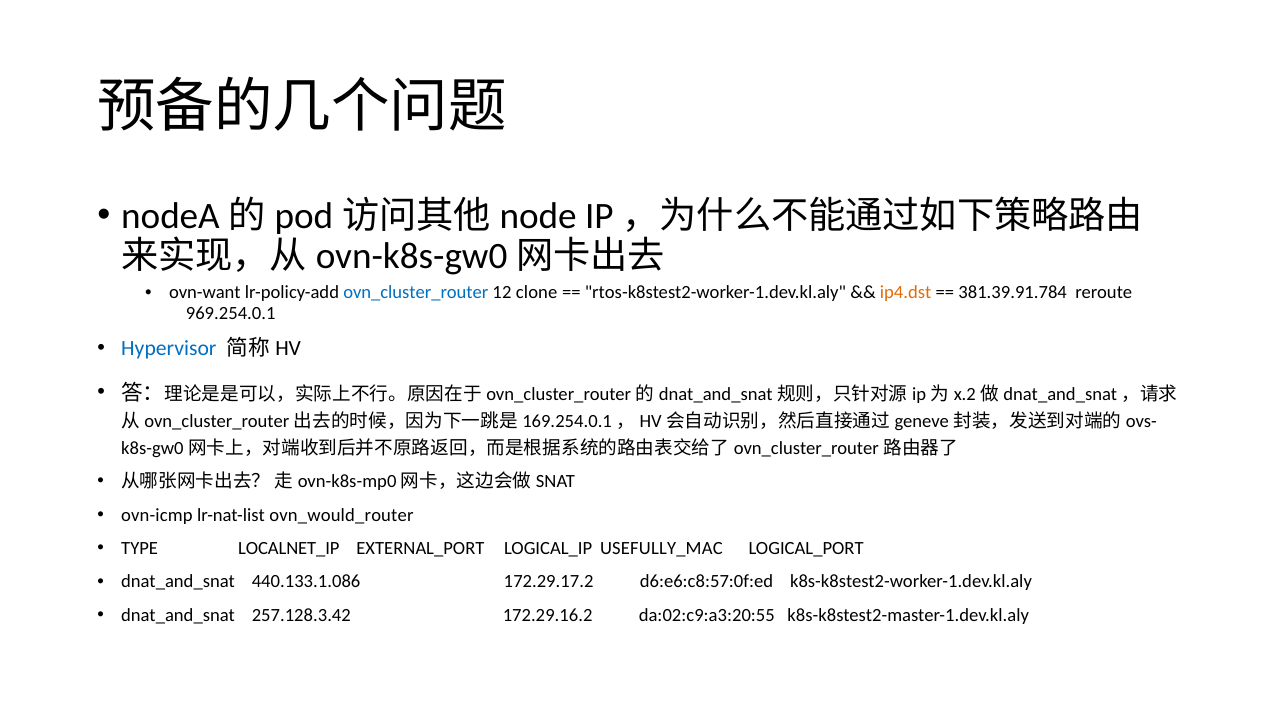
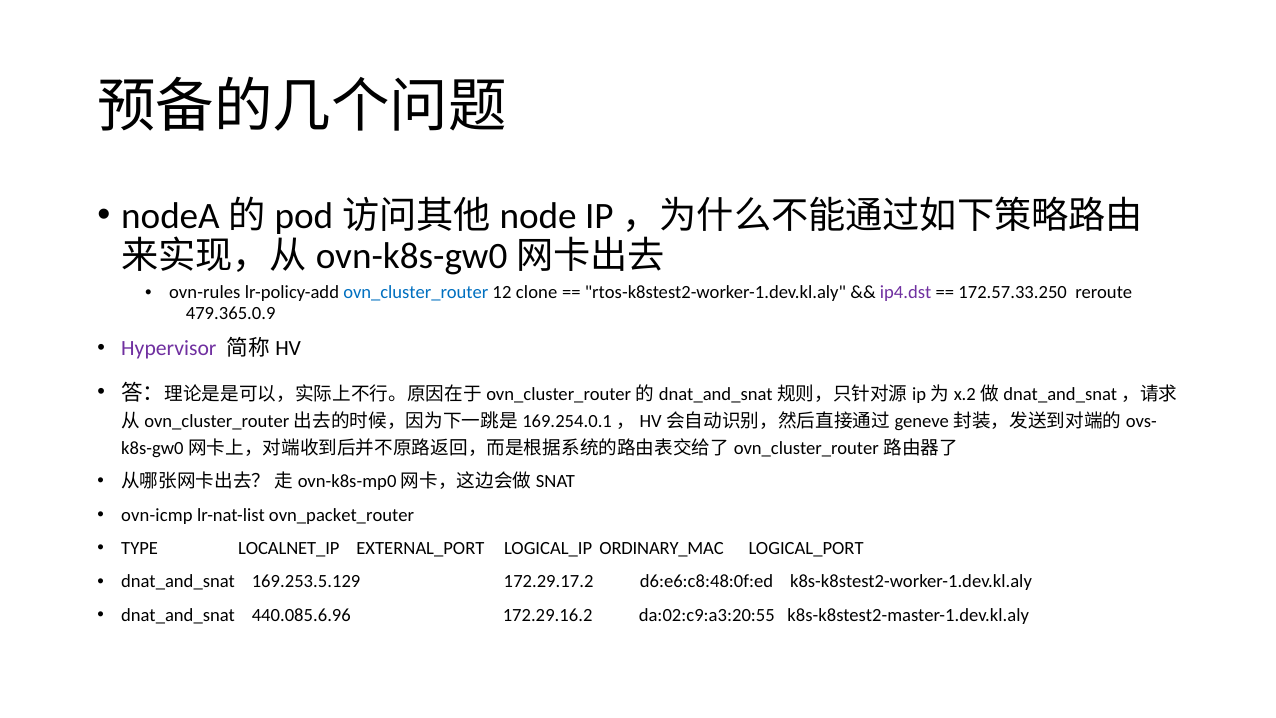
ovn-want: ovn-want -> ovn-rules
ip4.dst colour: orange -> purple
381.39.91.784: 381.39.91.784 -> 172.57.33.250
969.254.0.1: 969.254.0.1 -> 479.365.0.9
Hypervisor colour: blue -> purple
ovn_would_router: ovn_would_router -> ovn_packet_router
USEFULLY_MAC: USEFULLY_MAC -> ORDINARY_MAC
440.133.1.086: 440.133.1.086 -> 169.253.5.129
d6:e6:c8:57:0f:ed: d6:e6:c8:57:0f:ed -> d6:e6:c8:48:0f:ed
257.128.3.42: 257.128.3.42 -> 440.085.6.96
